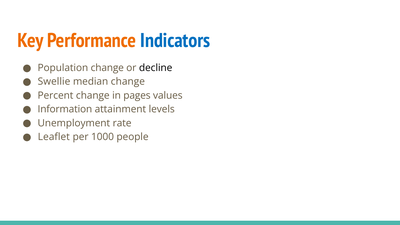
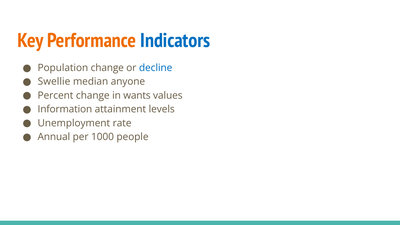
decline colour: black -> blue
median change: change -> anyone
pages: pages -> wants
Leaflet: Leaflet -> Annual
